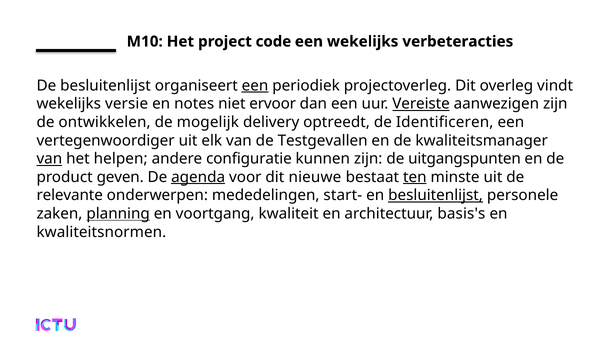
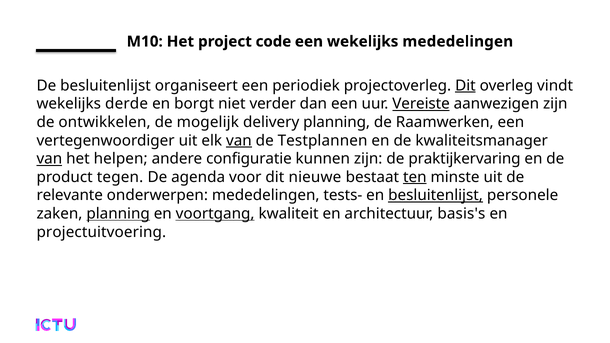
wekelijks verbeteracties: verbeteracties -> mededelingen
een at (255, 86) underline: present -> none
Dit at (465, 86) underline: none -> present
versie: versie -> derde
notes: notes -> borgt
ervoor: ervoor -> verder
delivery optreedt: optreedt -> planning
Identificeren: Identificeren -> Raamwerken
van at (239, 141) underline: none -> present
Testgevallen: Testgevallen -> Testplannen
uitgangspunten: uitgangspunten -> praktijkervaring
geven: geven -> tegen
agenda underline: present -> none
start-: start- -> tests-
voortgang underline: none -> present
kwaliteitsnormen: kwaliteitsnormen -> projectuitvoering
